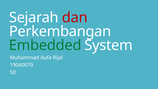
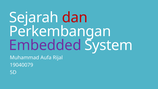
Embedded colour: green -> purple
